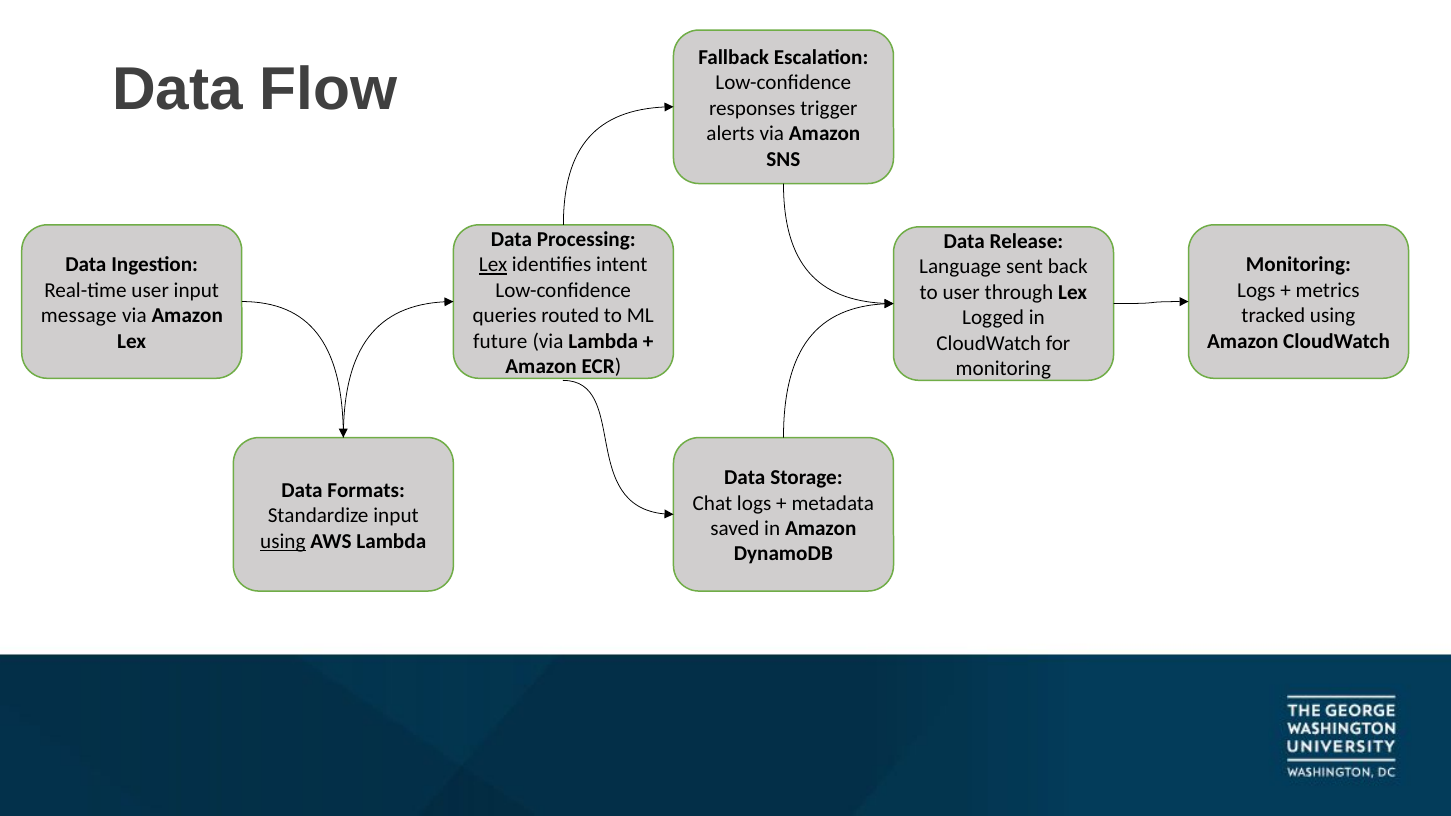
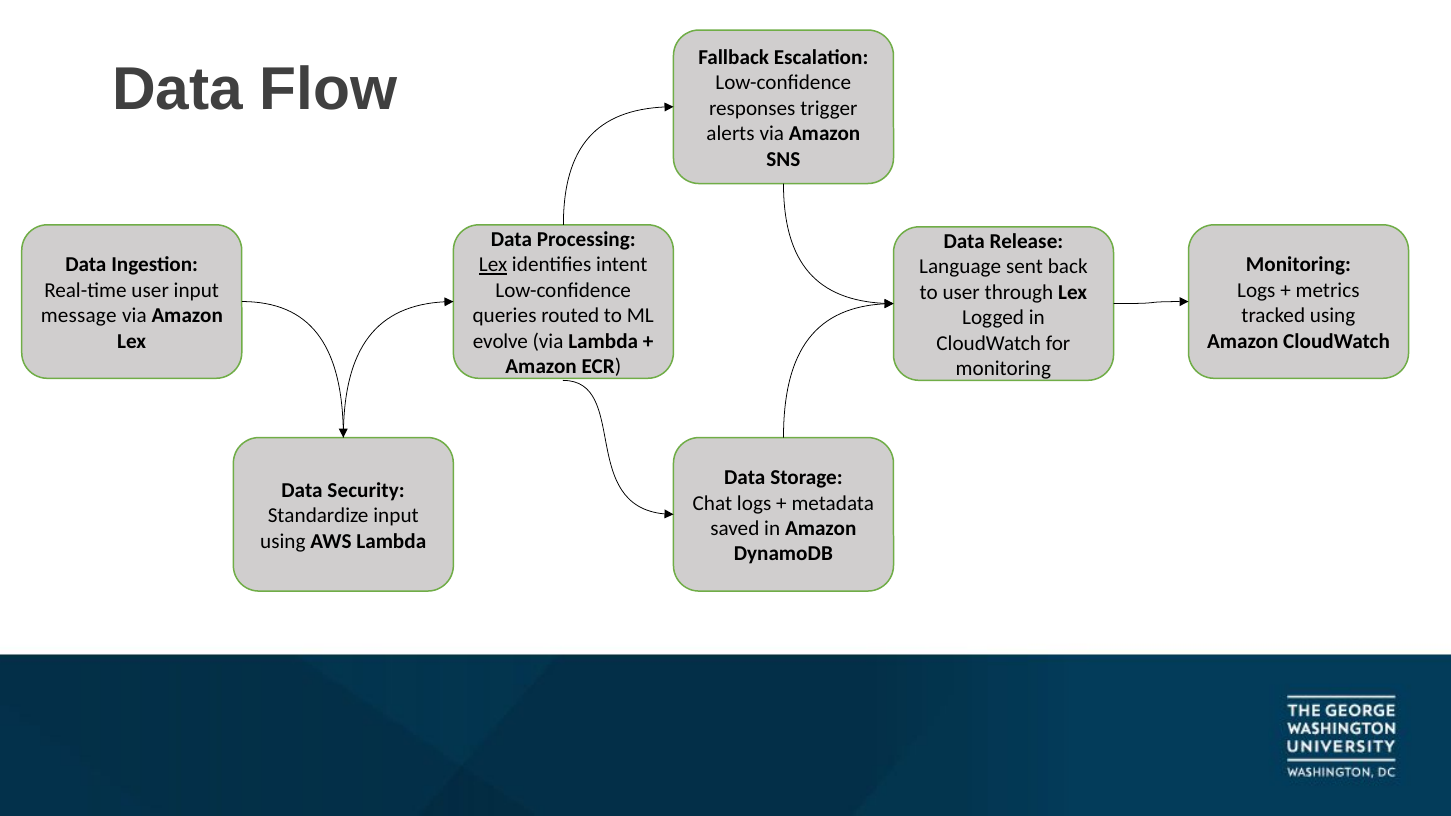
future: future -> evolve
Formats: Formats -> Security
using at (283, 541) underline: present -> none
